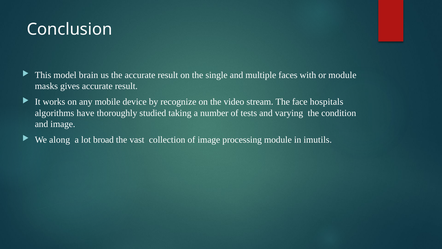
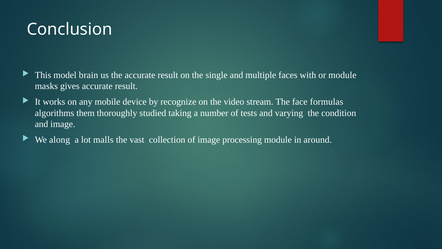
hospitals: hospitals -> formulas
have: have -> them
broad: broad -> malls
imutils: imutils -> around
